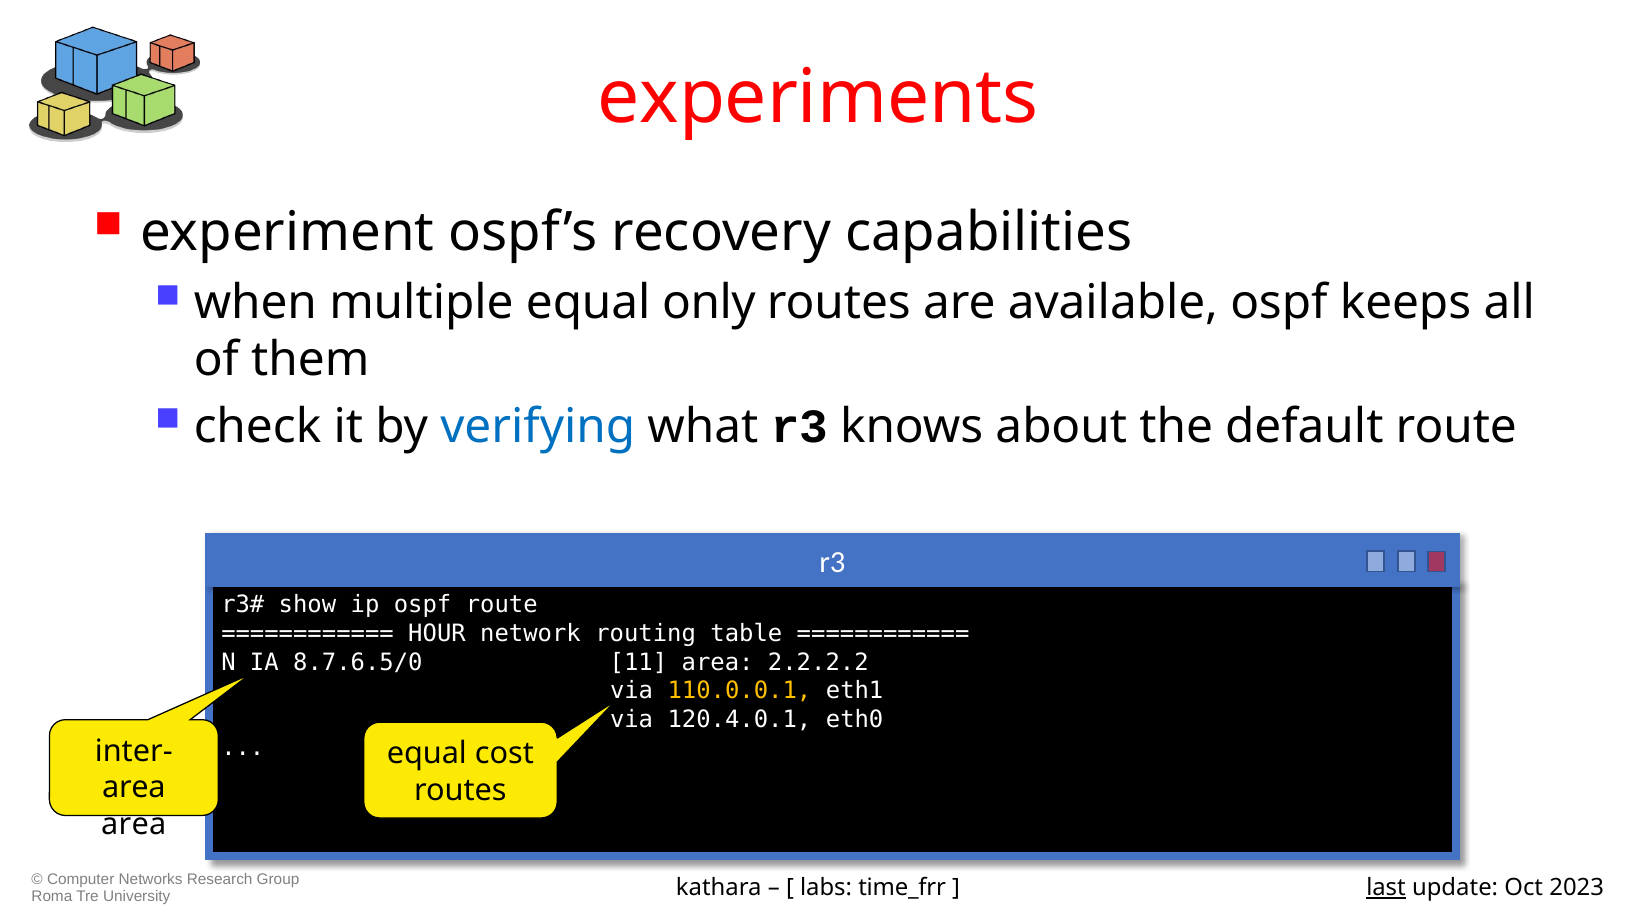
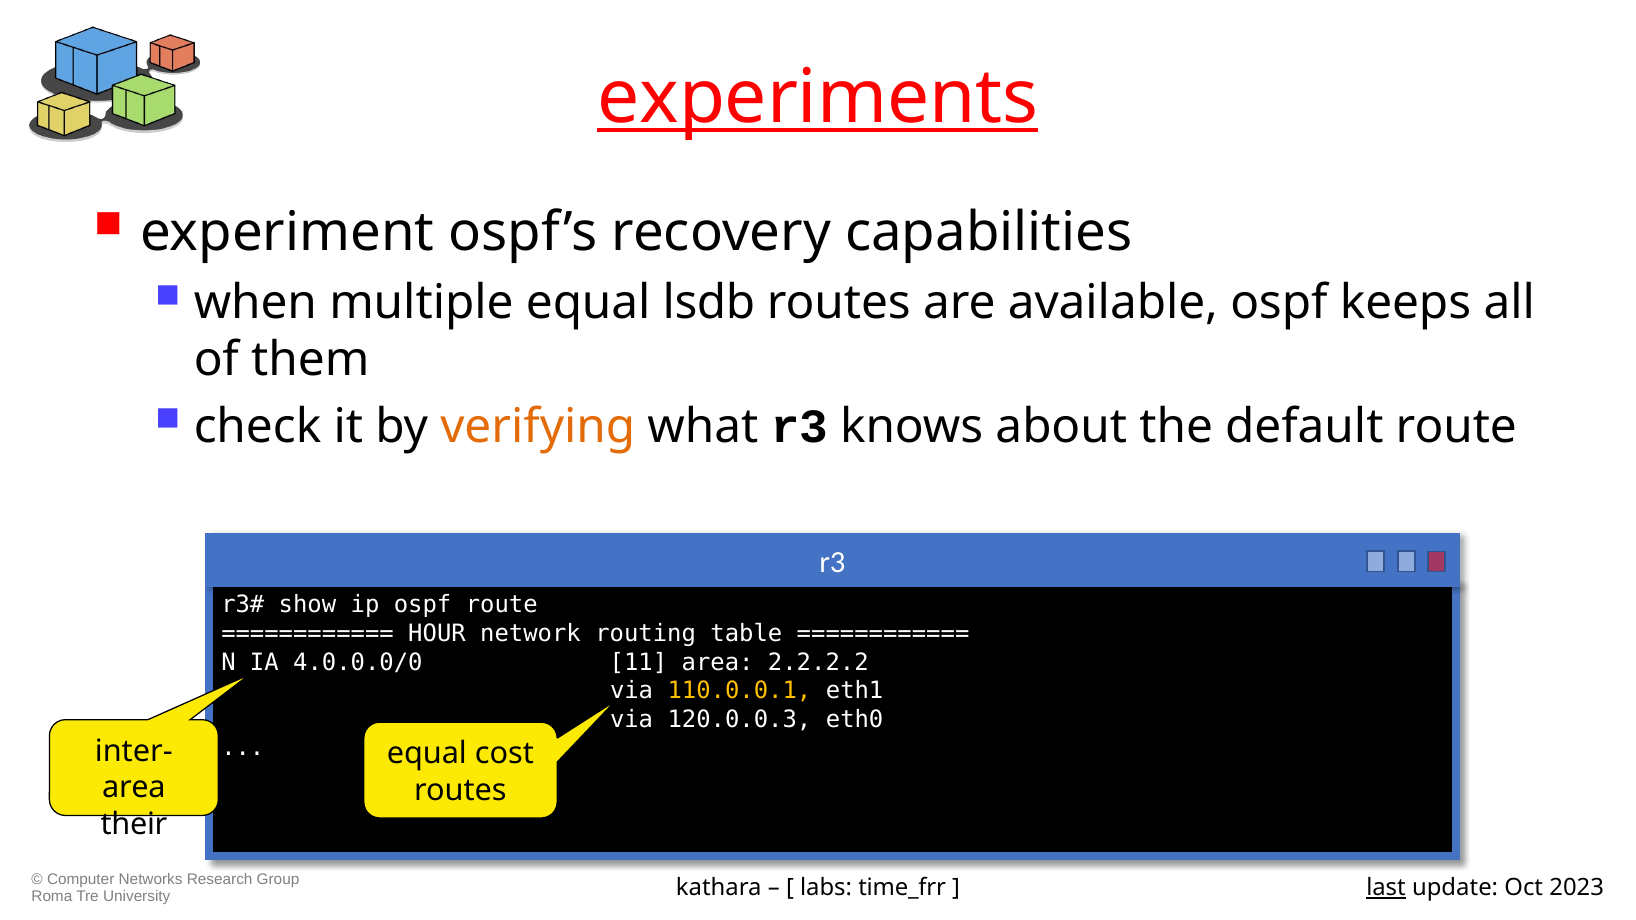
experiments underline: none -> present
only: only -> lsdb
verifying colour: blue -> orange
8.7.6.5/0: 8.7.6.5/0 -> 4.0.0.0/0
120.4.0.1: 120.4.0.1 -> 120.0.0.3
area at (134, 825): area -> their
